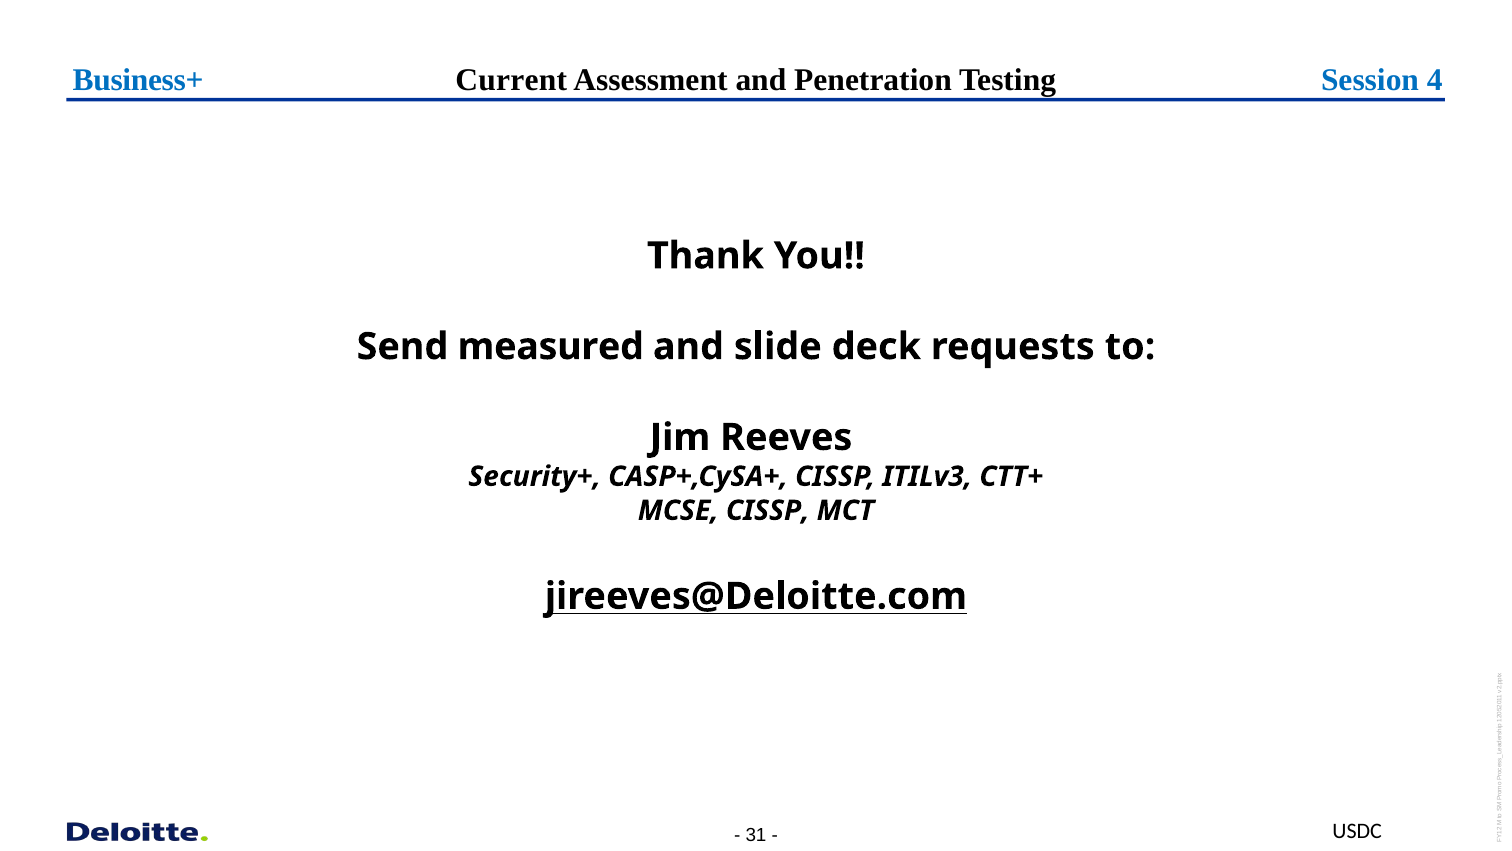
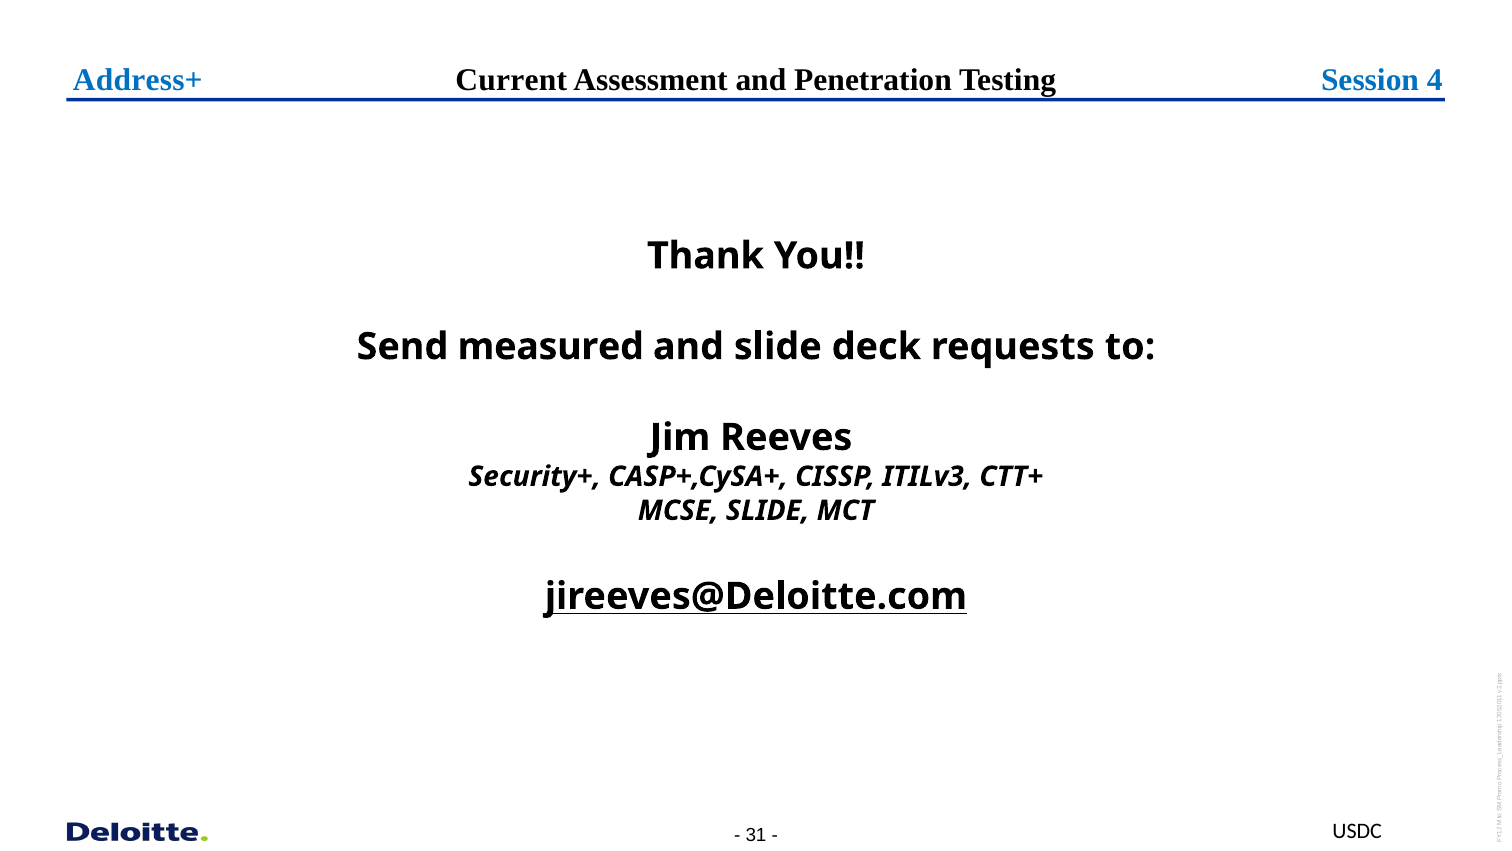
Business+: Business+ -> Address+
MCSE CISSP: CISSP -> SLIDE
